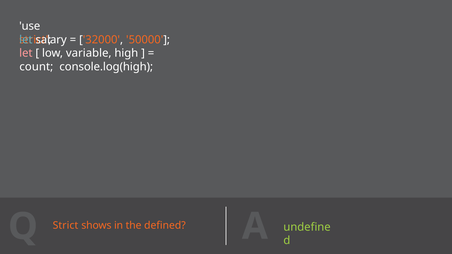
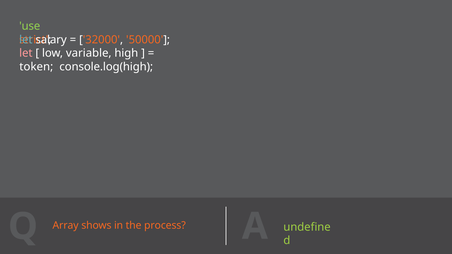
use colour: white -> light green
count: count -> token
Strict at (65, 226): Strict -> Array
defined: defined -> process
